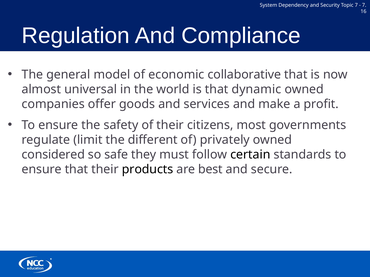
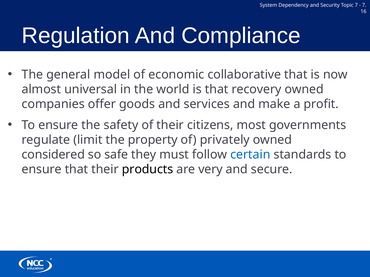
dynamic: dynamic -> recovery
different: different -> property
certain colour: black -> blue
best: best -> very
